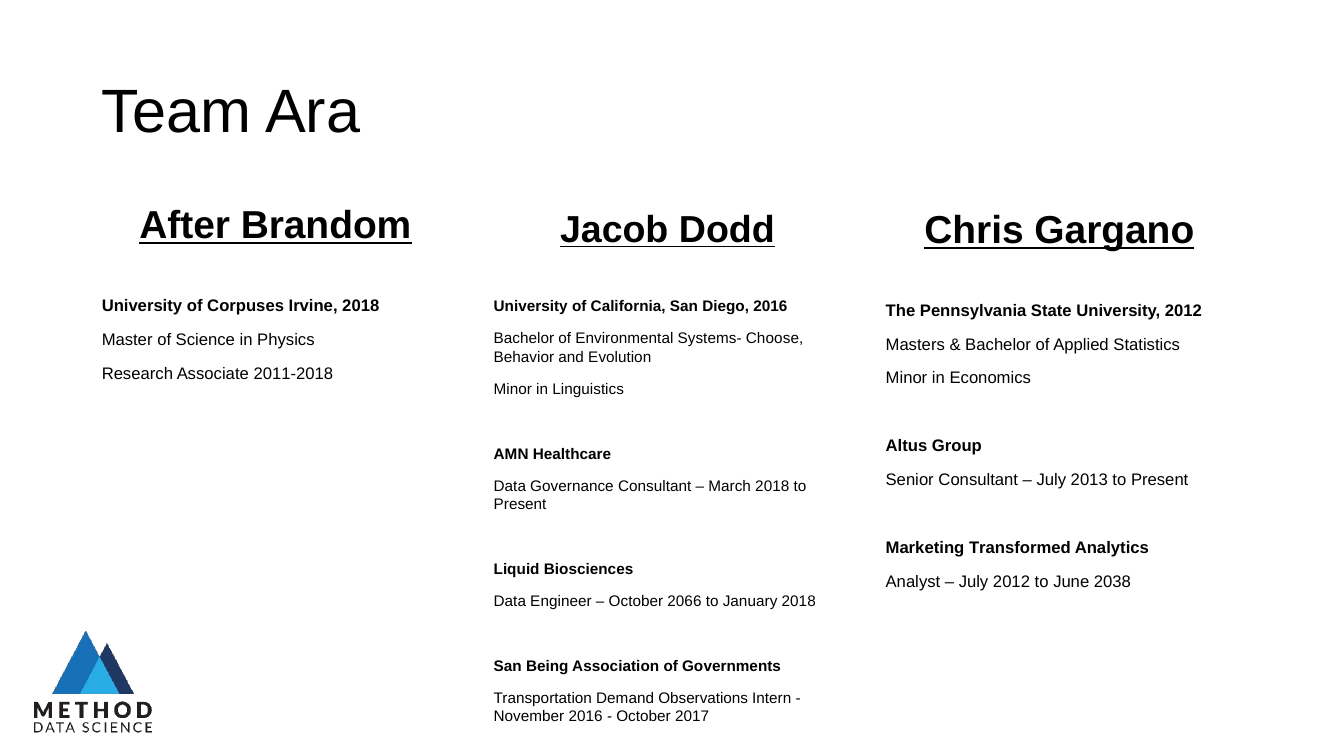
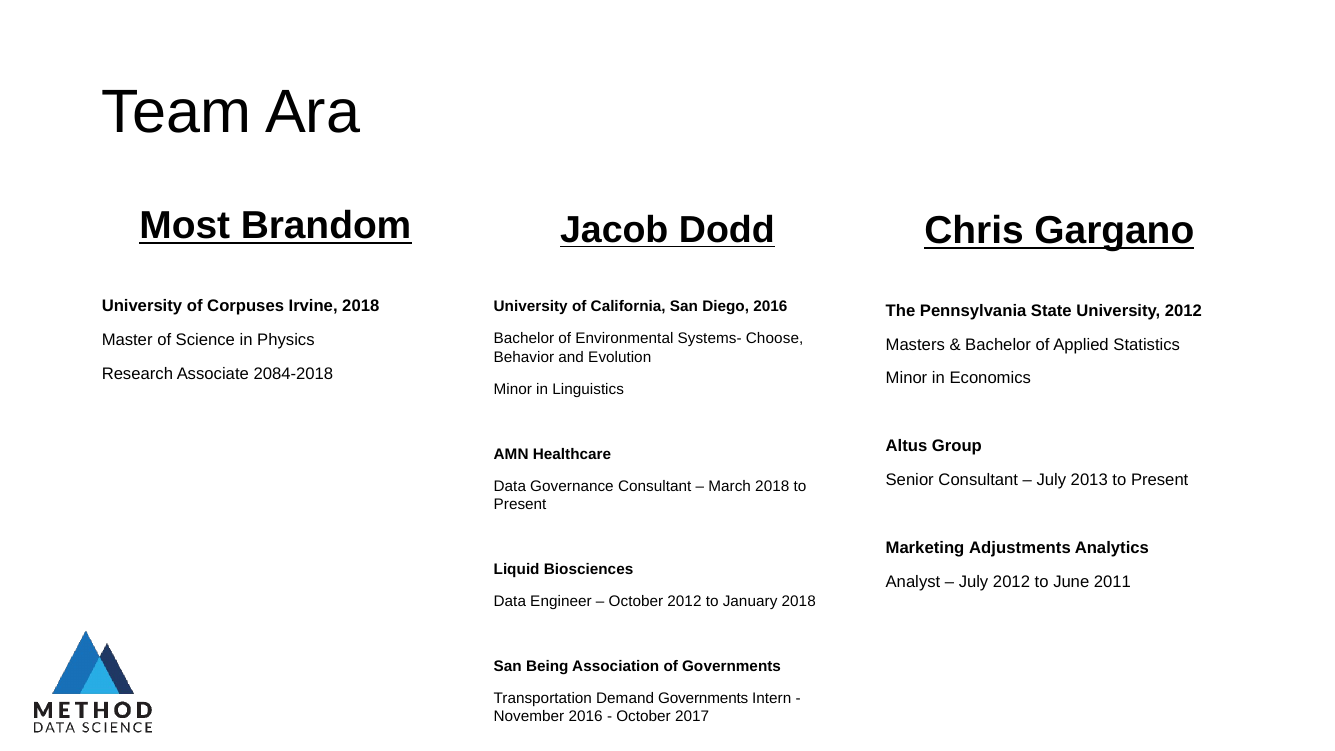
After: After -> Most
2011-2018: 2011-2018 -> 2084-2018
Transformed: Transformed -> Adjustments
2038: 2038 -> 2011
October 2066: 2066 -> 2012
Demand Observations: Observations -> Governments
